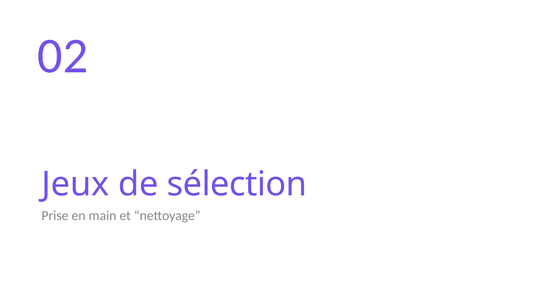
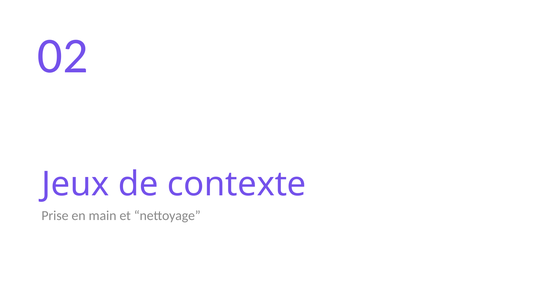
sélection: sélection -> contexte
